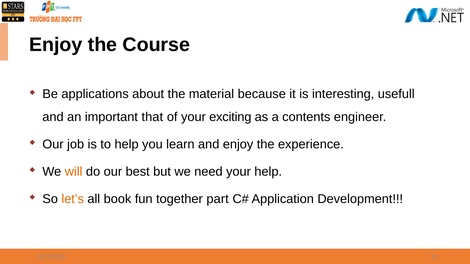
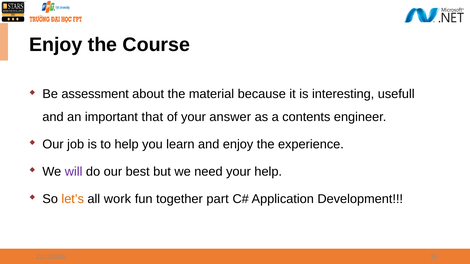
applications: applications -> assessment
exciting: exciting -> answer
will colour: orange -> purple
book: book -> work
